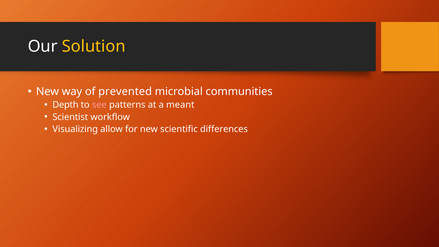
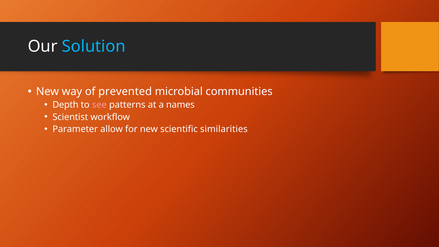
Solution colour: yellow -> light blue
meant: meant -> names
Visualizing: Visualizing -> Parameter
differences: differences -> similarities
